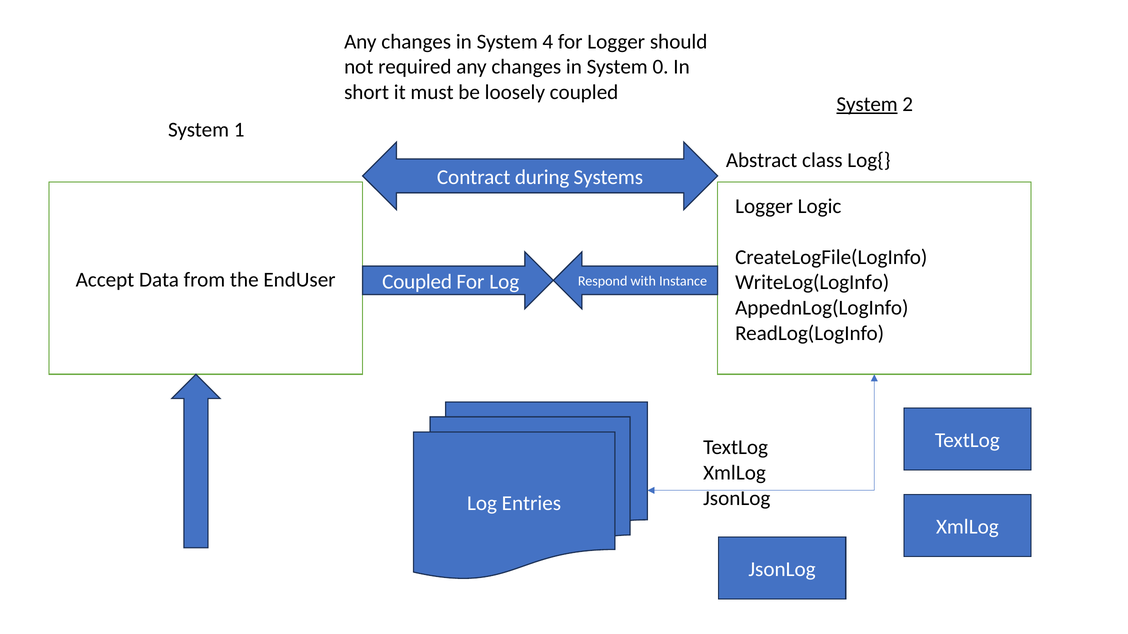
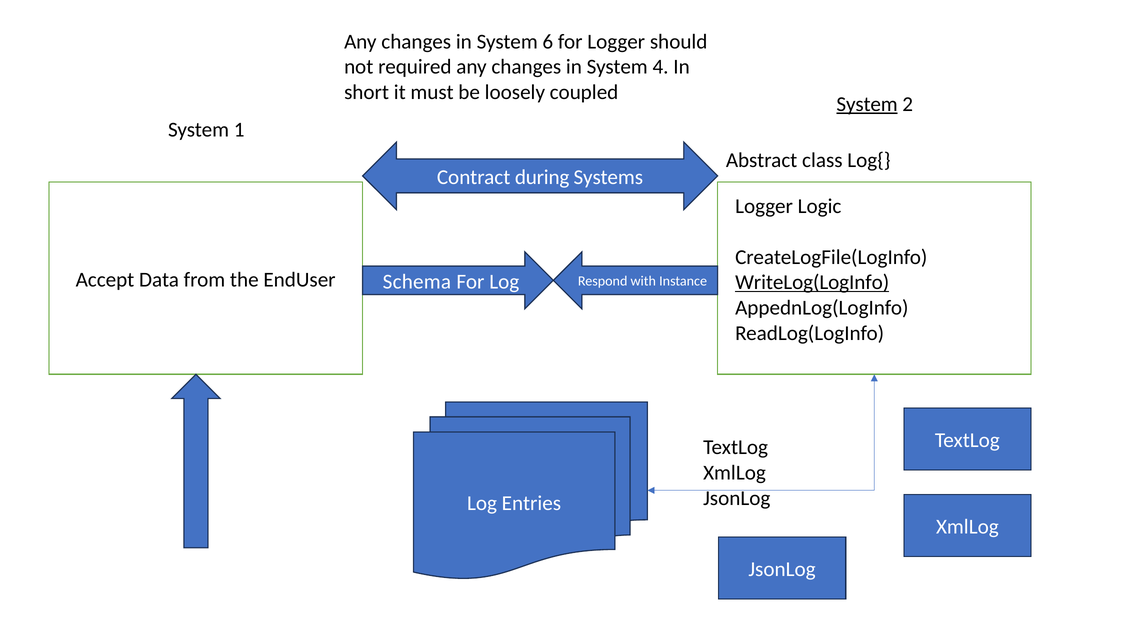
4: 4 -> 6
0: 0 -> 4
Coupled at (417, 282): Coupled -> Schema
WriteLog(LogInfo underline: none -> present
